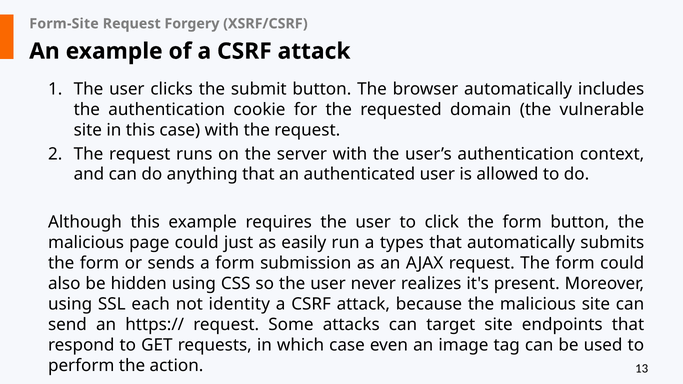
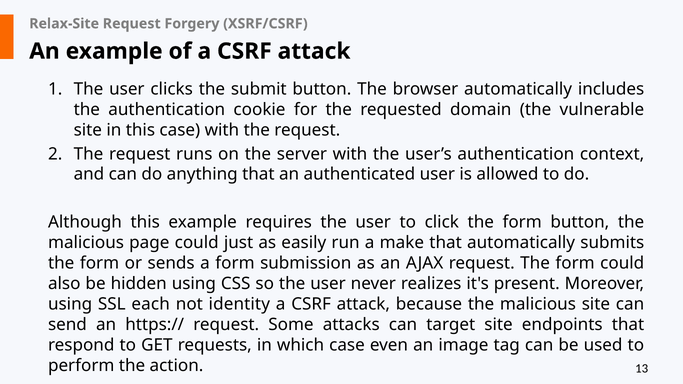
Form-Site: Form-Site -> Relax-Site
types: types -> make
